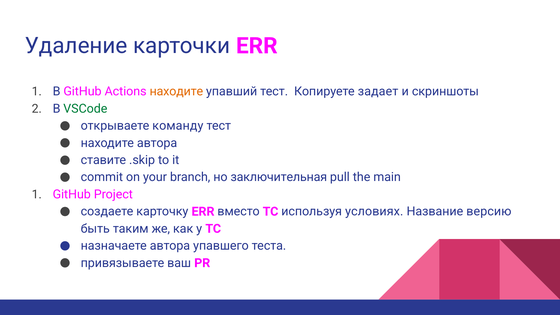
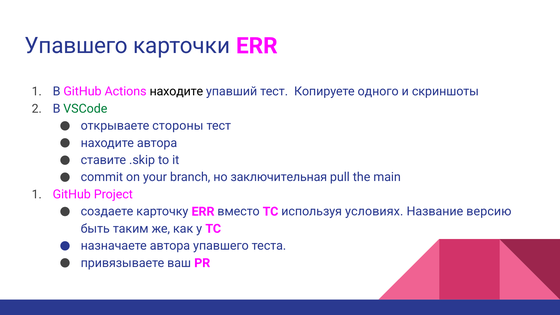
Удаление at (76, 46): Удаление -> Упавшего
находите at (176, 91) colour: orange -> black
задает: задает -> одного
команду: команду -> стороны
